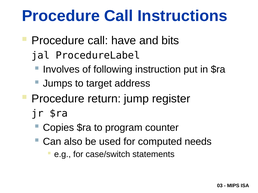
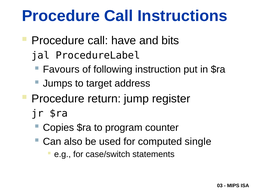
Involves: Involves -> Favours
needs: needs -> single
